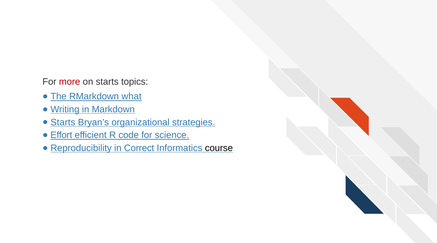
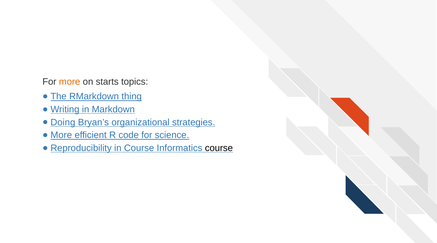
more at (70, 82) colour: red -> orange
what: what -> thing
Starts at (63, 122): Starts -> Doing
Effort at (61, 135): Effort -> More
in Correct: Correct -> Course
